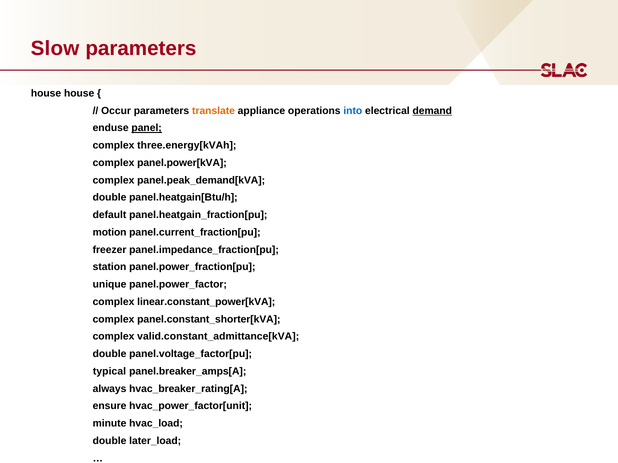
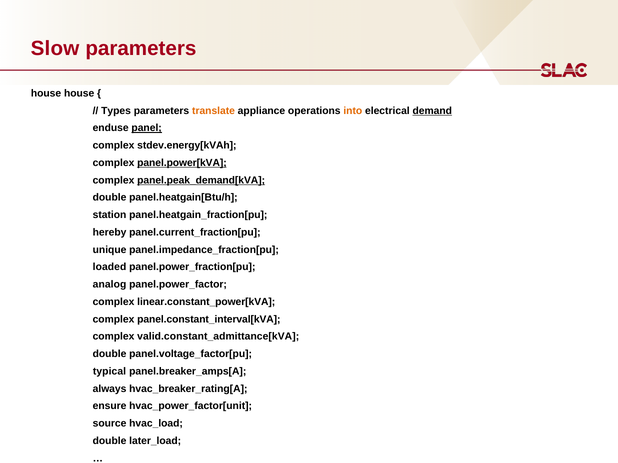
Occur: Occur -> Types
into colour: blue -> orange
three.energy[kVAh: three.energy[kVAh -> stdev.energy[kVAh
panel.power[kVA underline: none -> present
panel.peak_demand[kVA underline: none -> present
default: default -> station
motion: motion -> hereby
freezer: freezer -> unique
station: station -> loaded
unique: unique -> analog
panel.constant_shorter[kVA: panel.constant_shorter[kVA -> panel.constant_interval[kVA
minute: minute -> source
